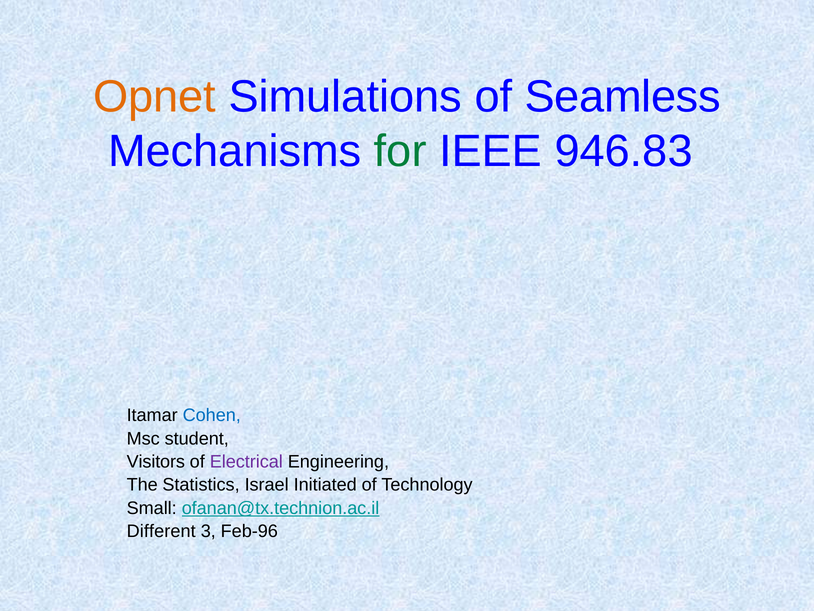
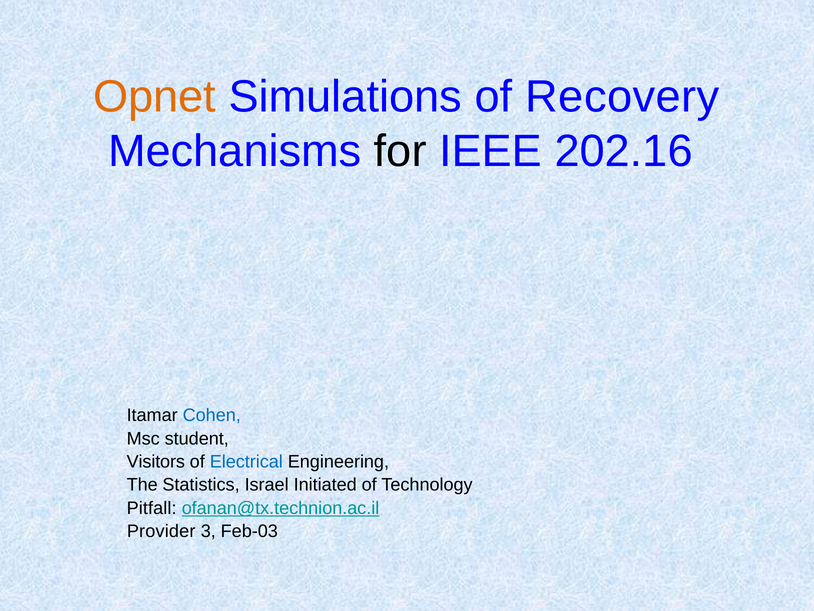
Seamless: Seamless -> Recovery
for colour: green -> black
946.83: 946.83 -> 202.16
Electrical colour: purple -> blue
Small: Small -> Pitfall
Different: Different -> Provider
Feb-96: Feb-96 -> Feb-03
